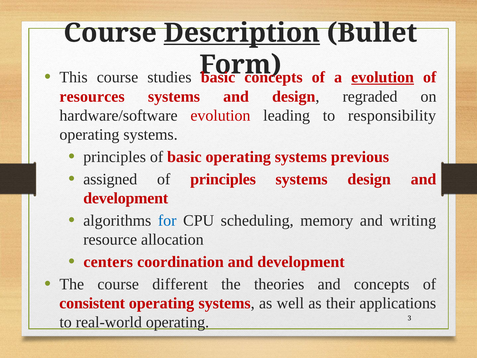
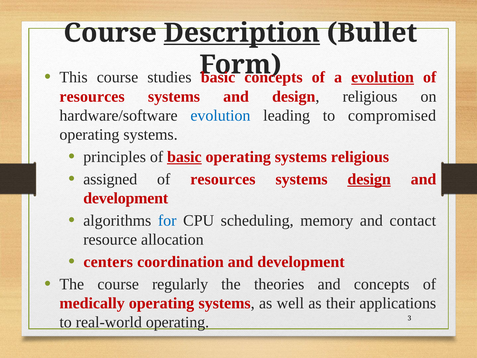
design regraded: regraded -> religious
evolution at (220, 115) colour: red -> blue
responsibility: responsibility -> compromised
basic at (184, 157) underline: none -> present
systems previous: previous -> religious
principles at (223, 179): principles -> resources
design at (369, 179) underline: none -> present
writing: writing -> contact
different: different -> regularly
consistent: consistent -> medically
